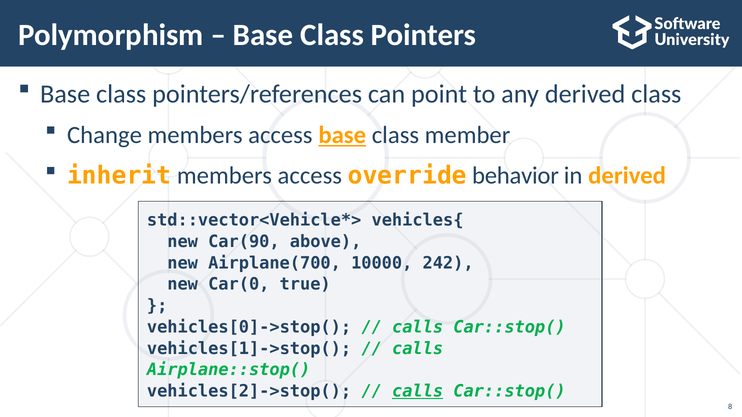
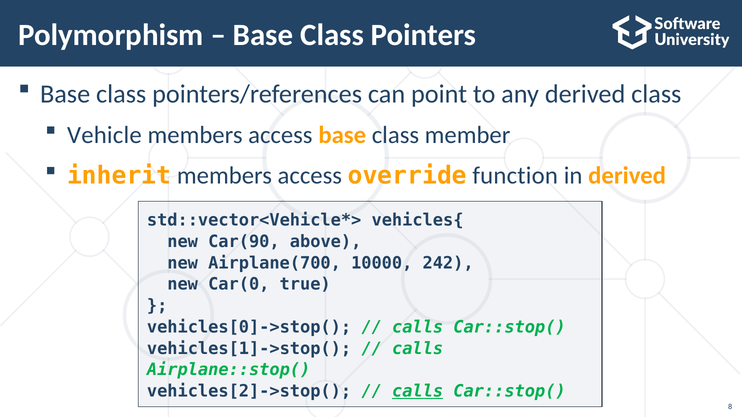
Change: Change -> Vehicle
base at (342, 135) underline: present -> none
behavior: behavior -> function
